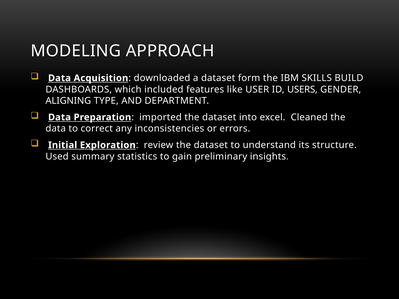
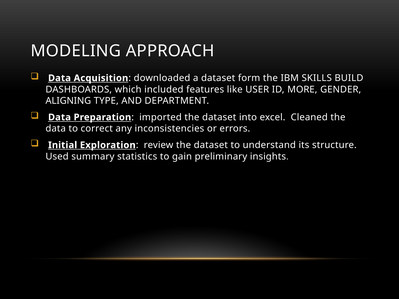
USERS: USERS -> MORE
